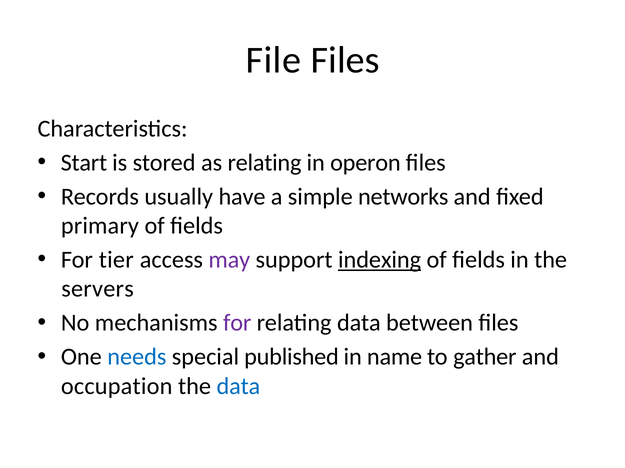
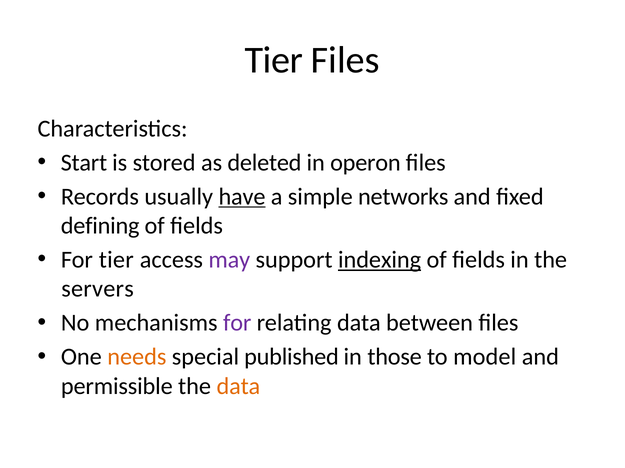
File at (273, 61): File -> Tier
as relating: relating -> deleted
have underline: none -> present
primary: primary -> defining
needs colour: blue -> orange
name: name -> those
gather: gather -> model
occupation: occupation -> permissible
data at (238, 387) colour: blue -> orange
